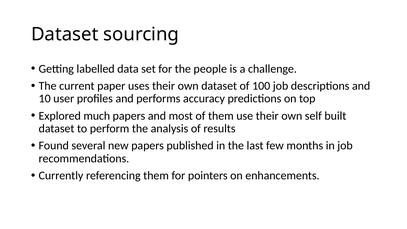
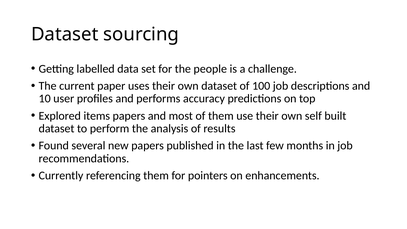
much: much -> items
